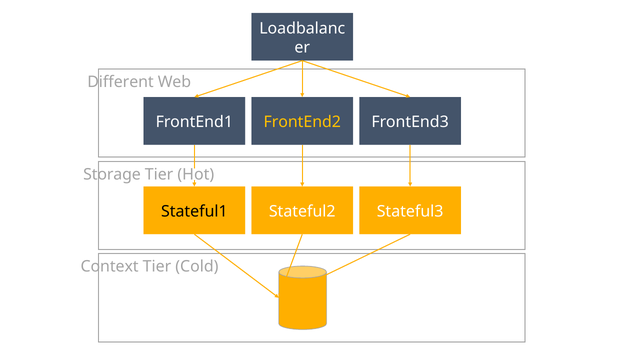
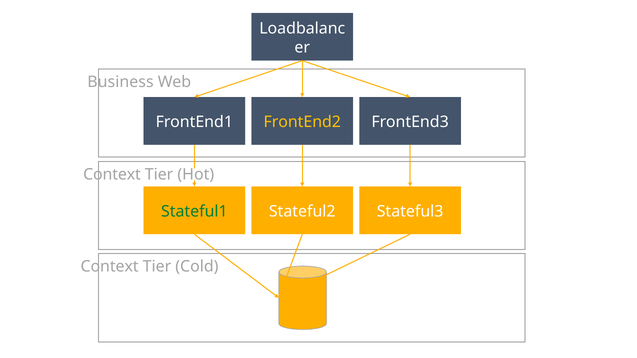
Different: Different -> Business
Storage at (112, 174): Storage -> Context
Stateful1 colour: black -> green
